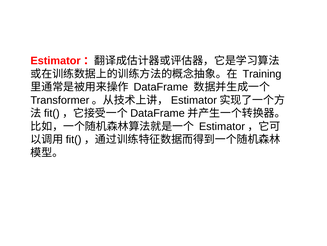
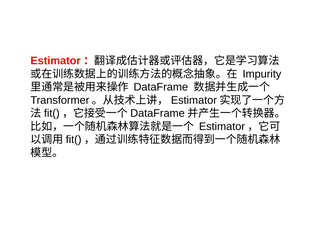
Training: Training -> Impurity
